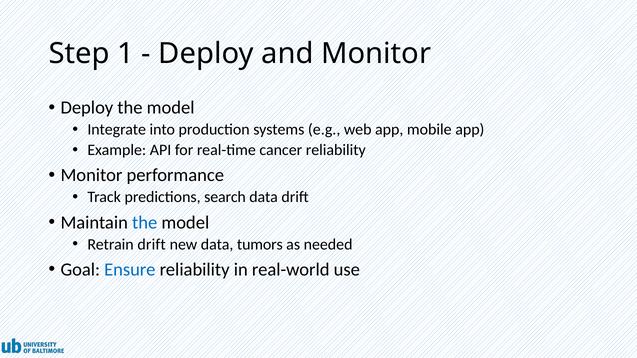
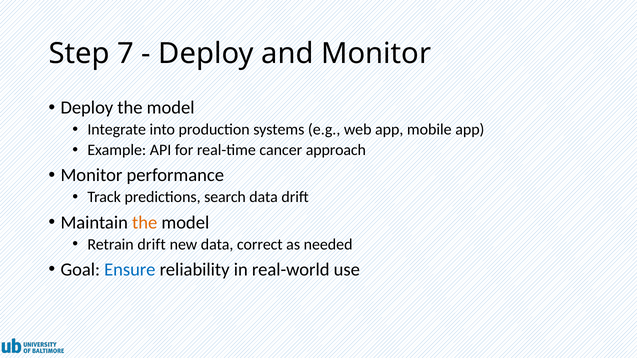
1: 1 -> 7
cancer reliability: reliability -> approach
the at (145, 223) colour: blue -> orange
tumors: tumors -> correct
